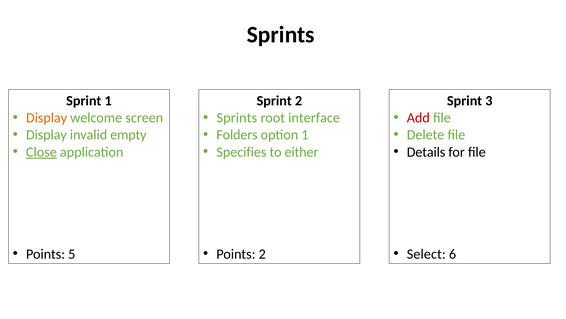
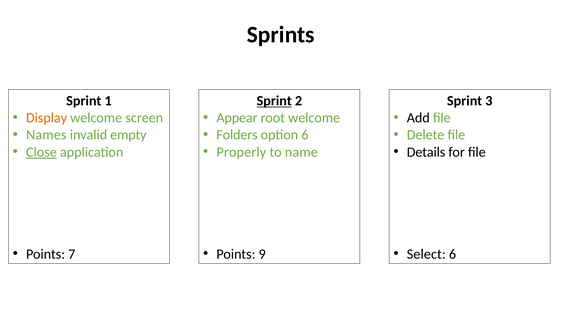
Sprint at (274, 101) underline: none -> present
Sprints at (237, 118): Sprints -> Appear
root interface: interface -> welcome
Add colour: red -> black
Display at (46, 135): Display -> Names
option 1: 1 -> 6
Specifies: Specifies -> Properly
either: either -> name
5: 5 -> 7
Points 2: 2 -> 9
